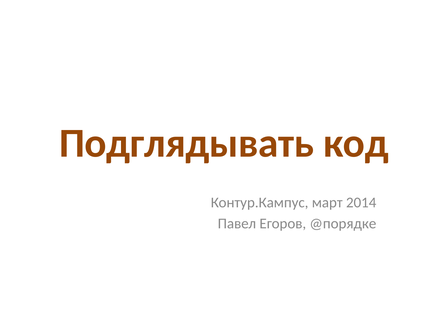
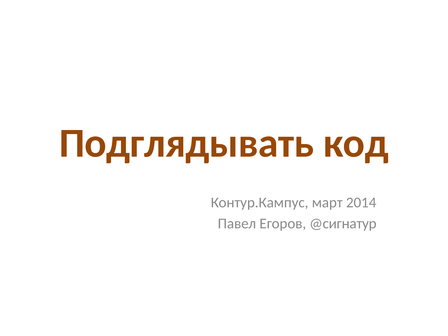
@порядке: @порядке -> @сигнатур
